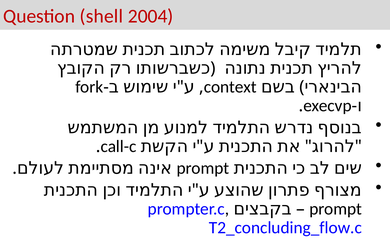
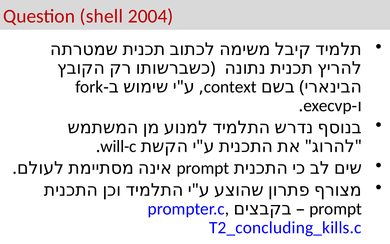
call-c: call-c -> will-c
T2_concluding_flow.c: T2_concluding_flow.c -> T2_concluding_kills.c
